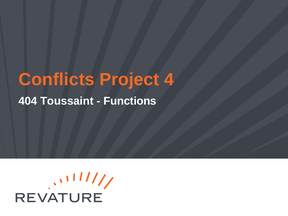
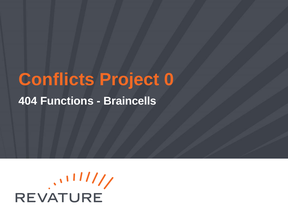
4: 4 -> 0
Toussaint: Toussaint -> Functions
Functions: Functions -> Braincells
